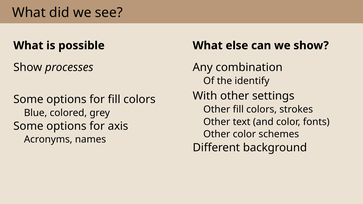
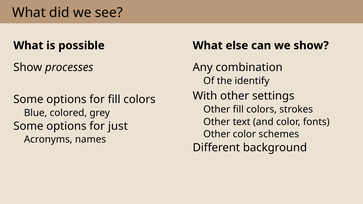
axis: axis -> just
